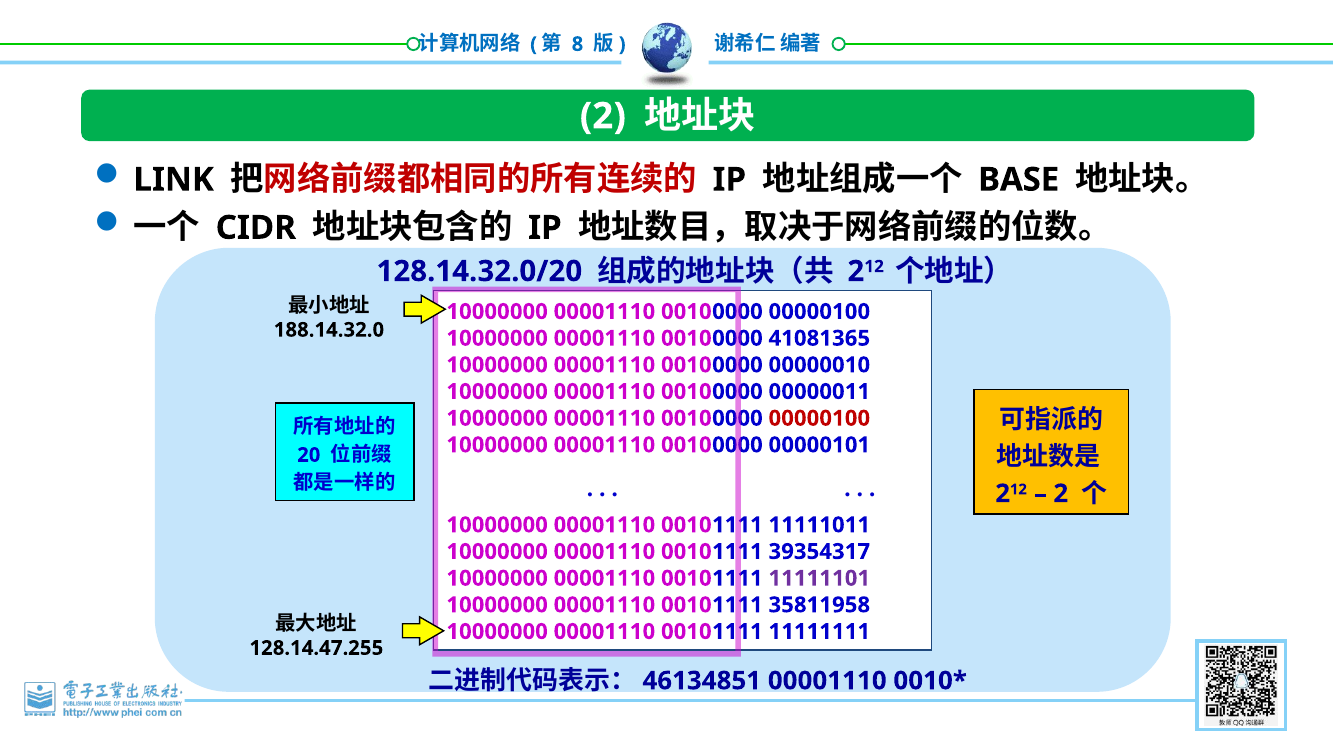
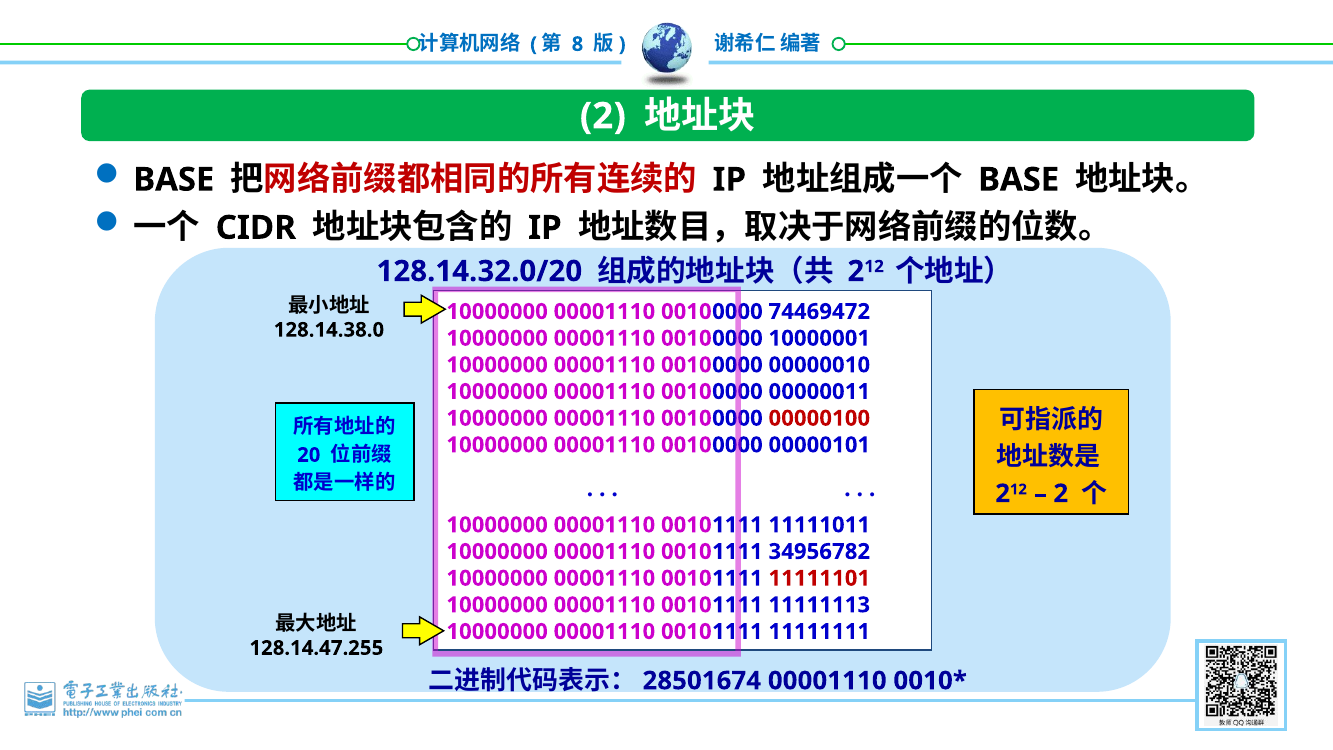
LINK at (174, 180): LINK -> BASE
00000100 at (819, 312): 00000100 -> 74469472
188.14.32.0: 188.14.32.0 -> 128.14.38.0
41081365: 41081365 -> 10000001
39354317: 39354317 -> 34956782
11111101 colour: purple -> red
35811958: 35811958 -> 11111113
46134851: 46134851 -> 28501674
